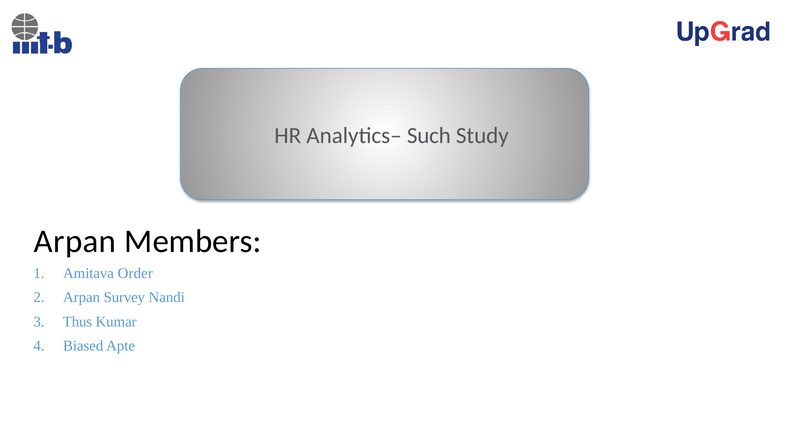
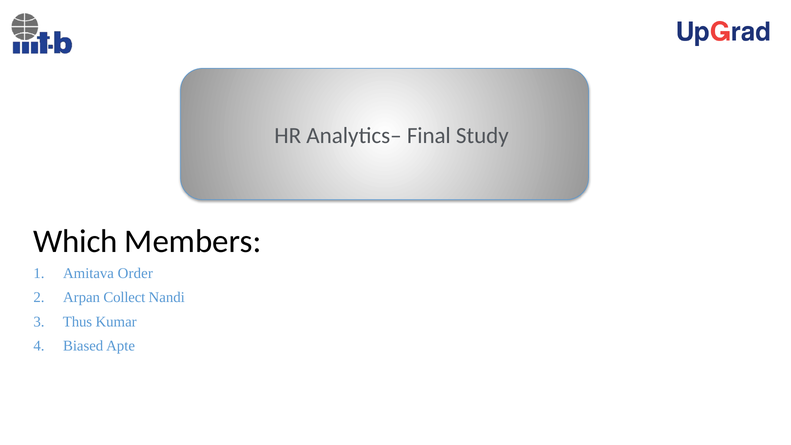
Such: Such -> Final
Arpan at (75, 241): Arpan -> Which
Survey: Survey -> Collect
